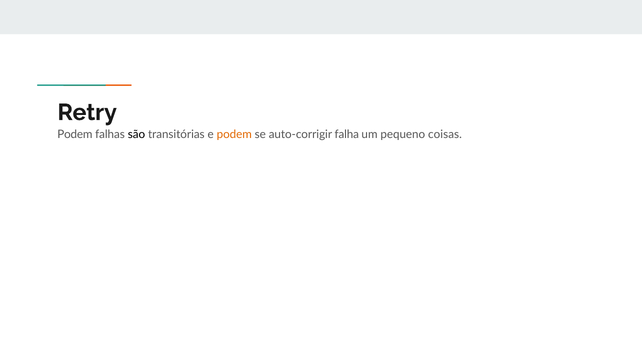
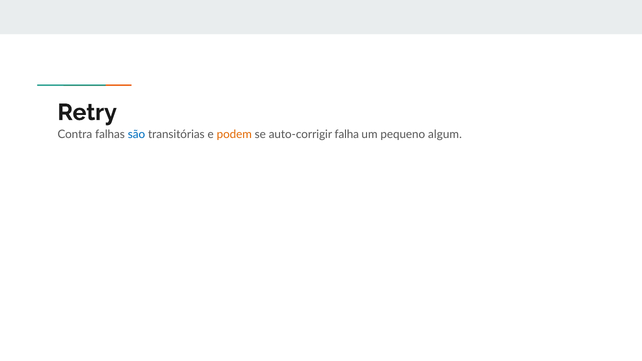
Podem at (75, 135): Podem -> Contra
são colour: black -> blue
coisas: coisas -> algum
